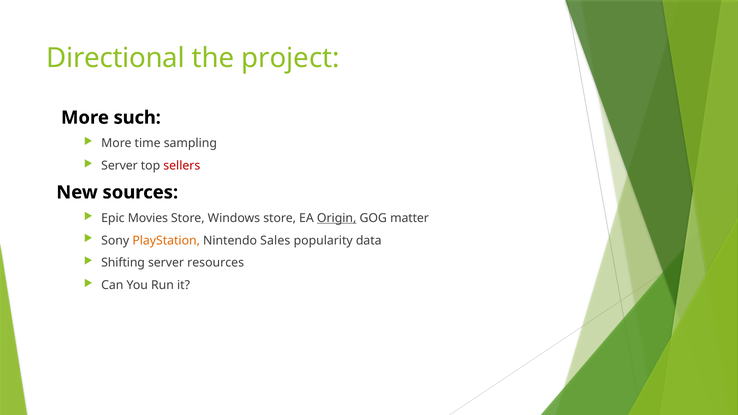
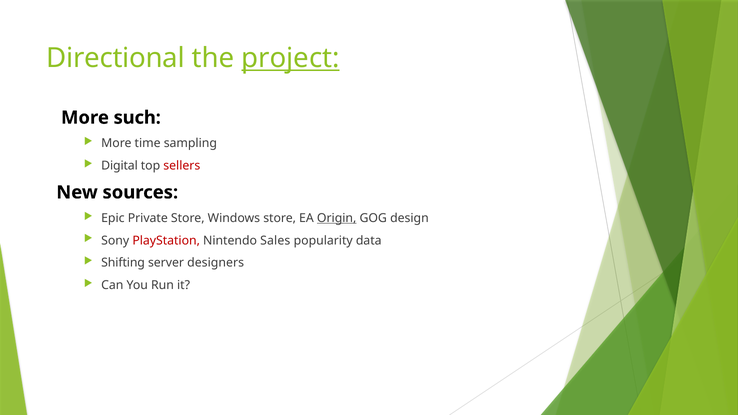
project underline: none -> present
Server at (119, 166): Server -> Digital
Movies: Movies -> Private
matter: matter -> design
PlayStation colour: orange -> red
resources: resources -> designers
